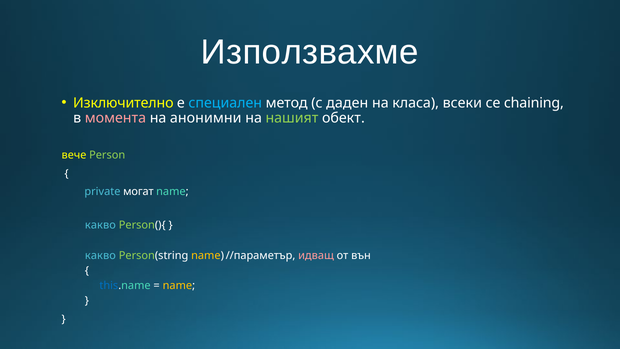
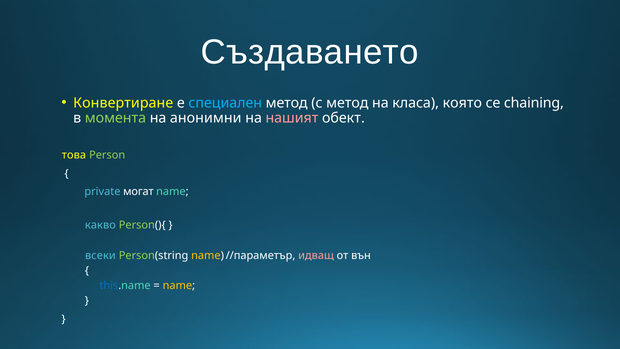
Използвахме: Използвахме -> Създаването
Изключително: Изключително -> Конвертиране
с даден: даден -> метод
всеки: всеки -> която
момента colour: pink -> light green
нашият colour: light green -> pink
вече: вече -> това
какво at (100, 255): какво -> всеки
